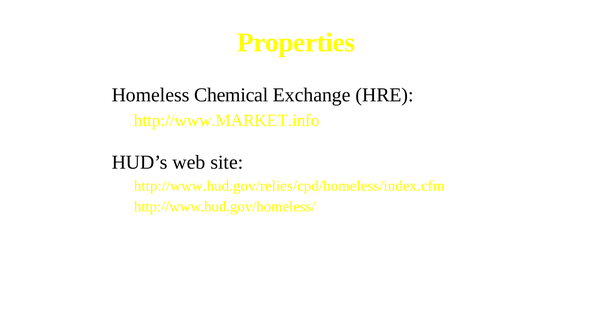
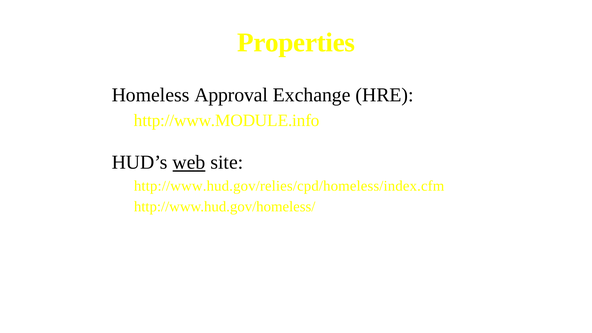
Chemical: Chemical -> Approval
http://www.MARKET.info: http://www.MARKET.info -> http://www.MODULE.info
web underline: none -> present
